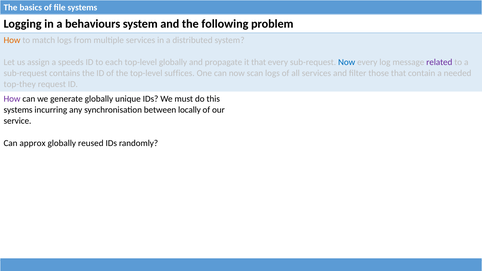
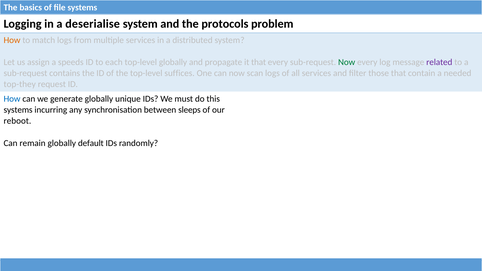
behaviours: behaviours -> deserialise
following: following -> protocols
Now at (347, 62) colour: blue -> green
How at (12, 99) colour: purple -> blue
locally: locally -> sleeps
service: service -> reboot
approx: approx -> remain
reused: reused -> default
